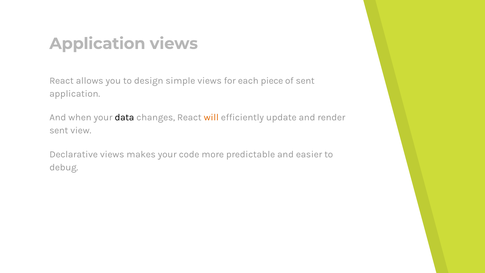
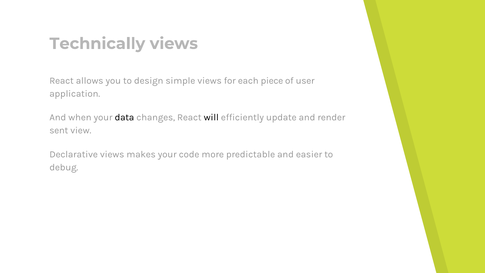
Application at (97, 44): Application -> Technically
of sent: sent -> user
will colour: orange -> black
